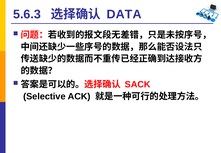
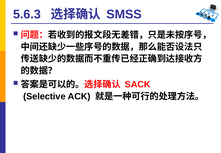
DATA: DATA -> SMSS
